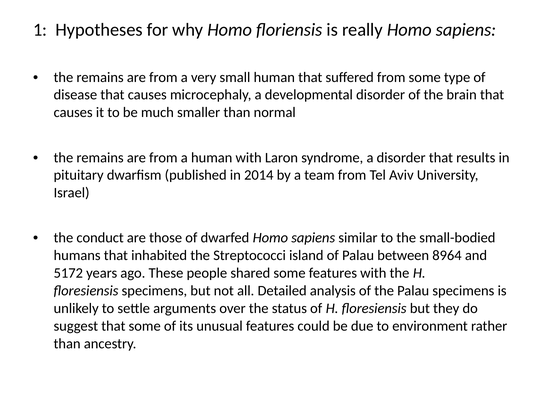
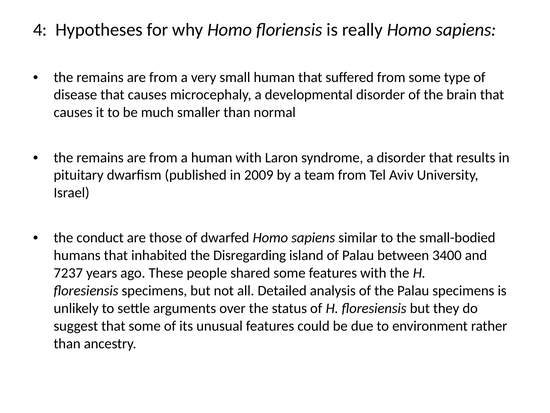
1: 1 -> 4
2014: 2014 -> 2009
Streptococci: Streptococci -> Disregarding
8964: 8964 -> 3400
5172: 5172 -> 7237
